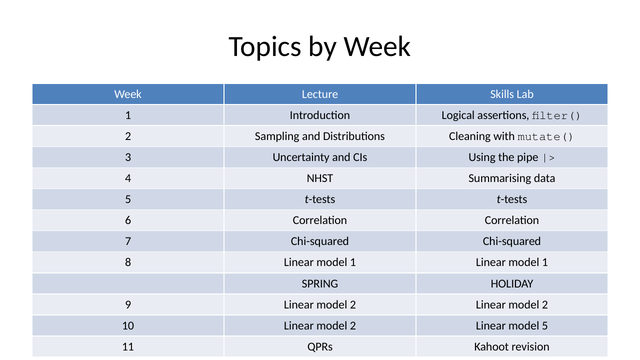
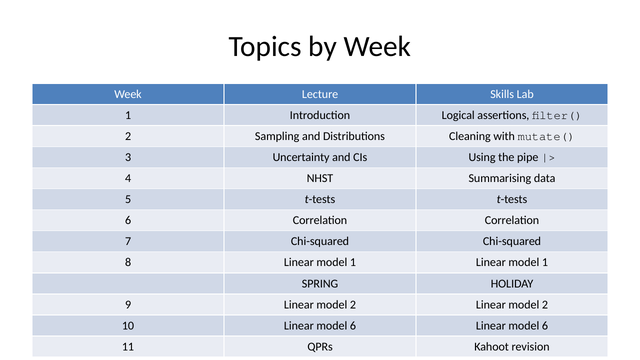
10 Linear model 2: 2 -> 6
5 at (545, 326): 5 -> 6
